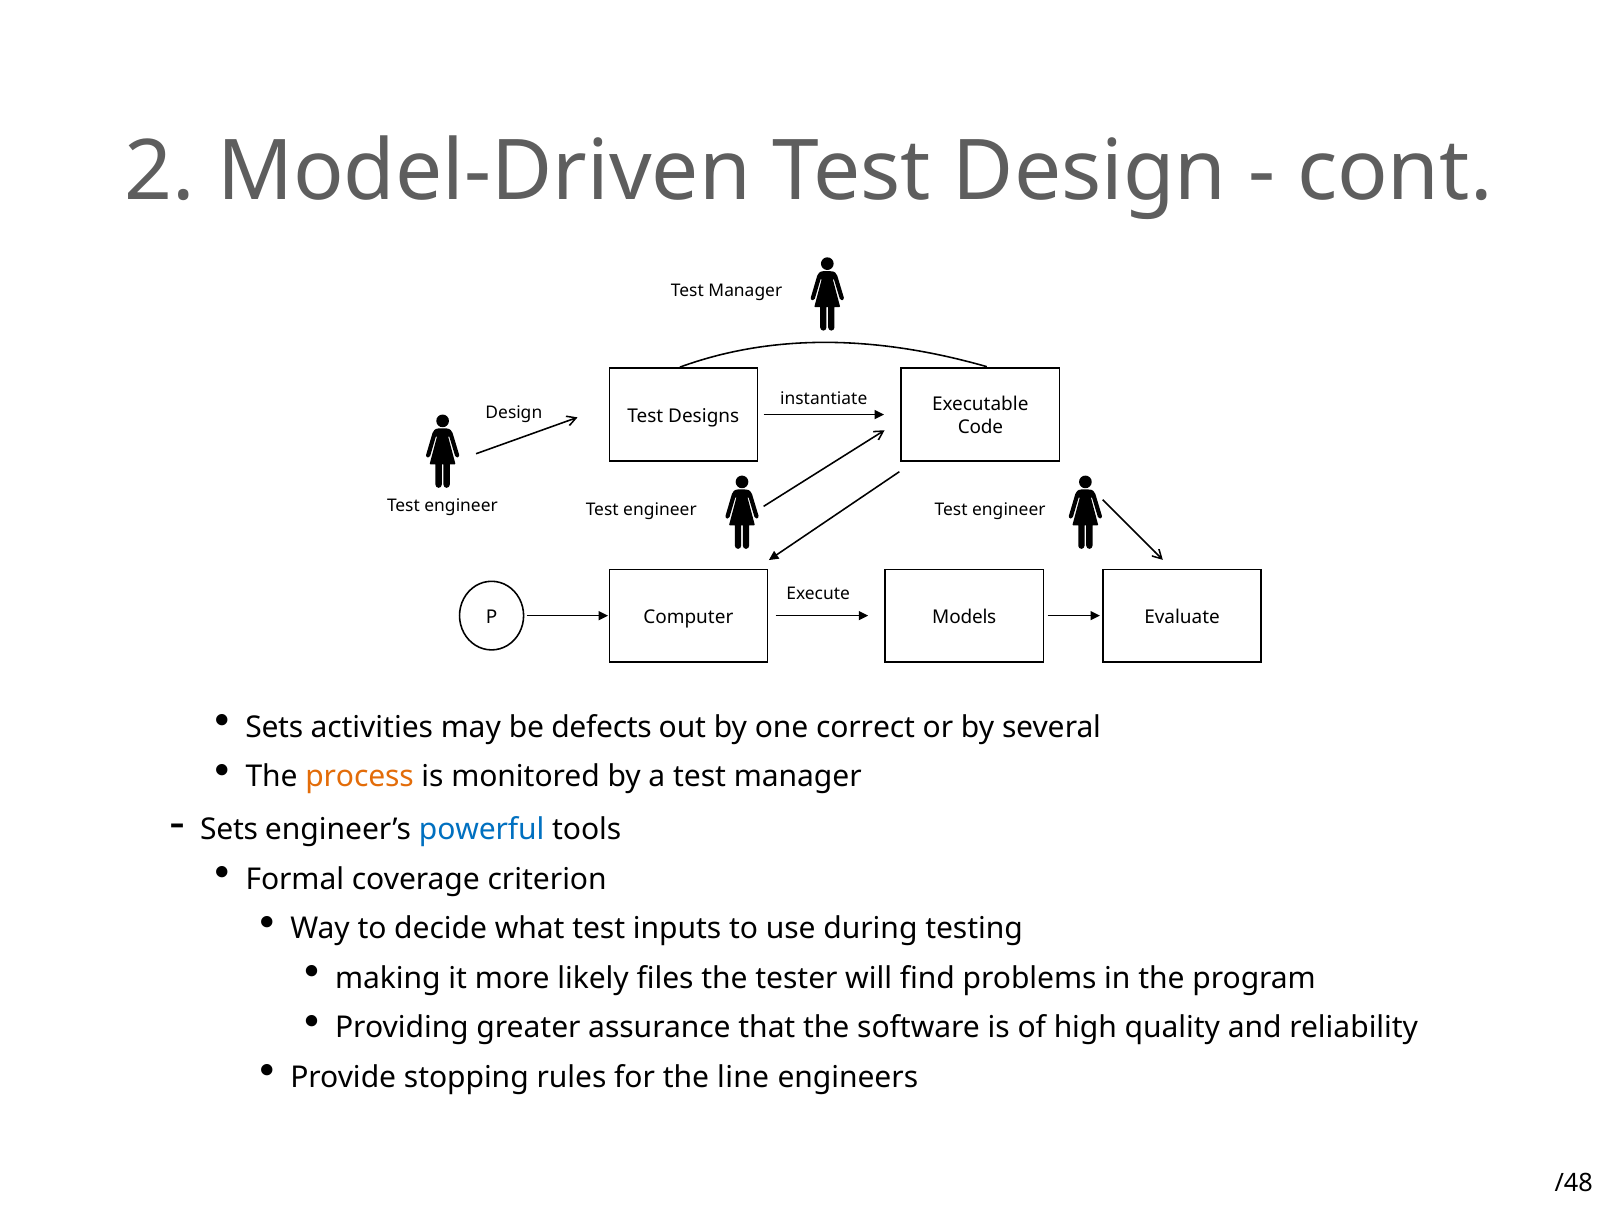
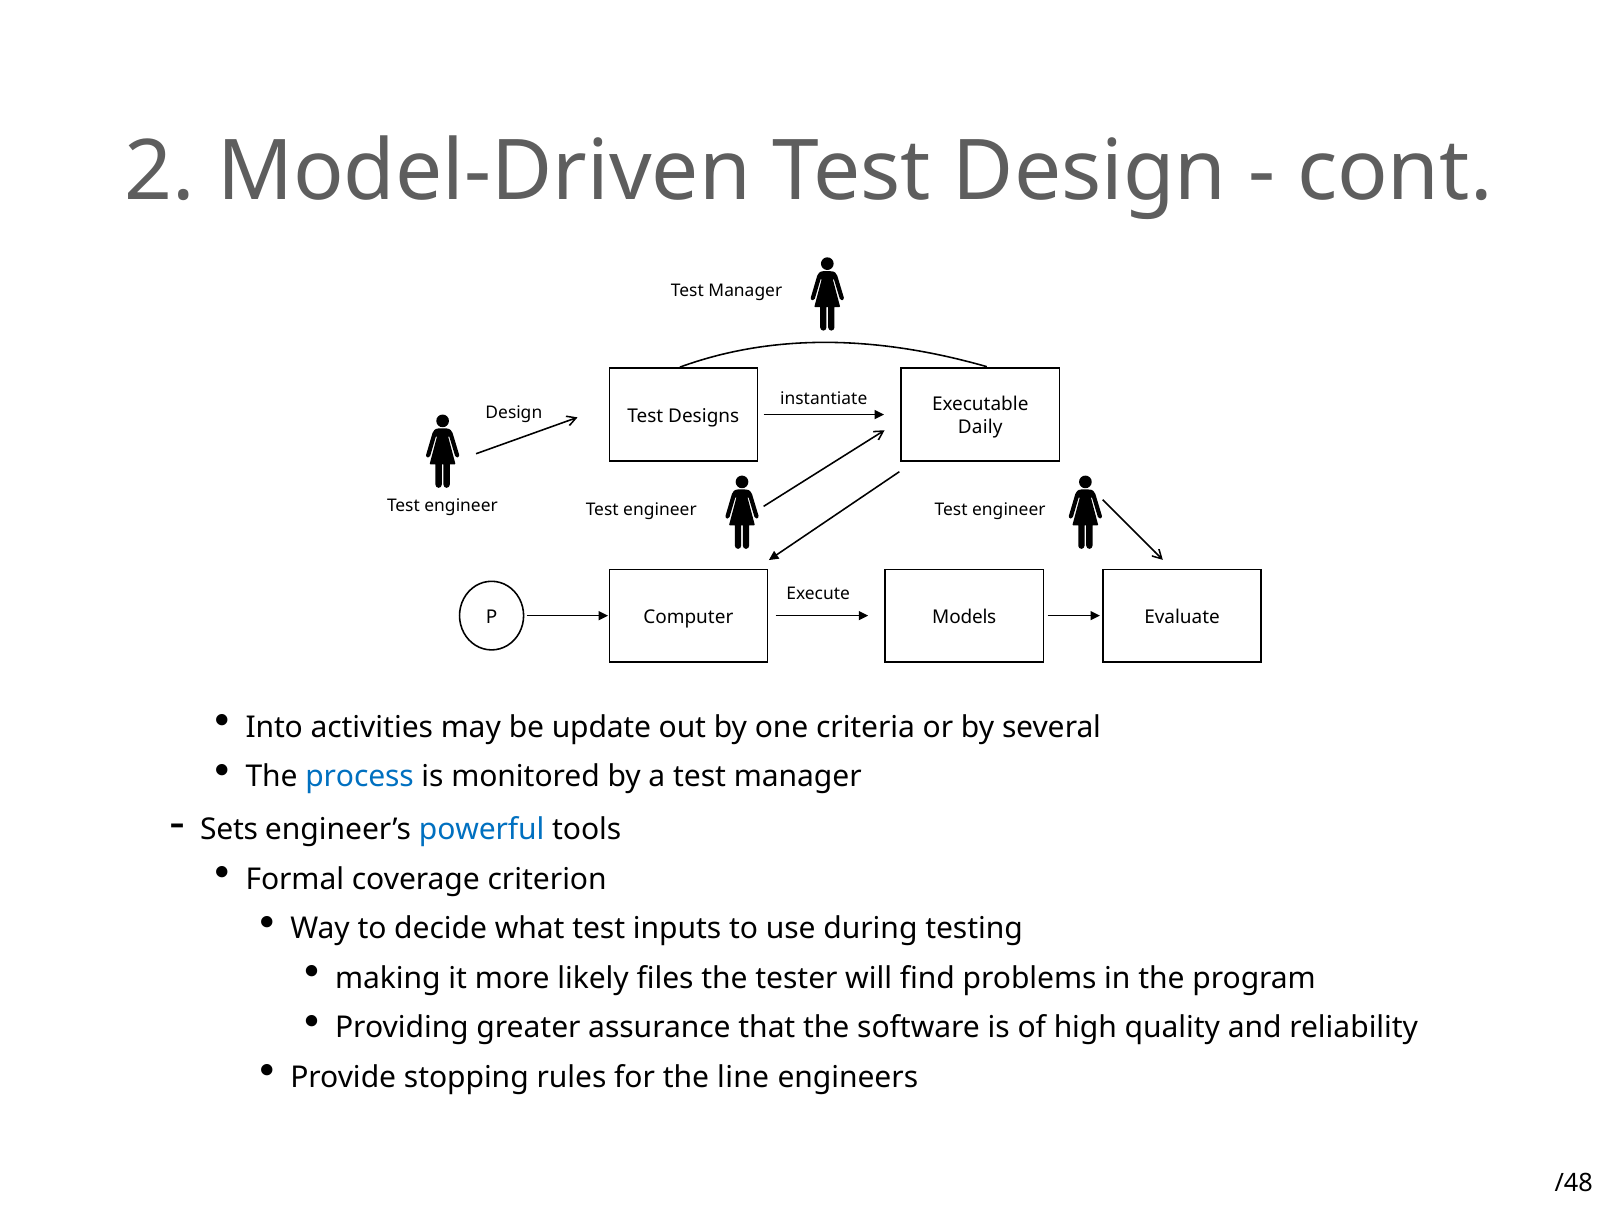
Code: Code -> Daily
Sets at (274, 728): Sets -> Into
defects: defects -> update
correct: correct -> criteria
process colour: orange -> blue
